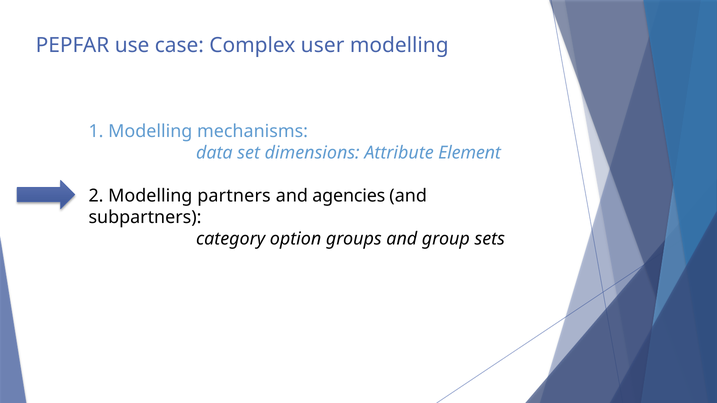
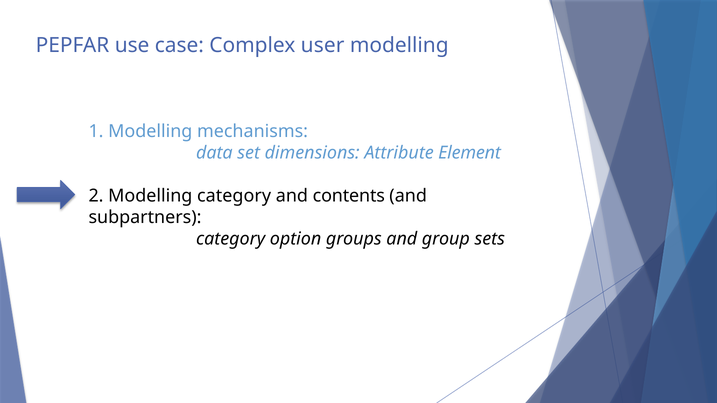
Modelling partners: partners -> category
agencies: agencies -> contents
